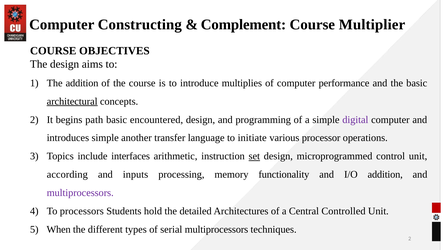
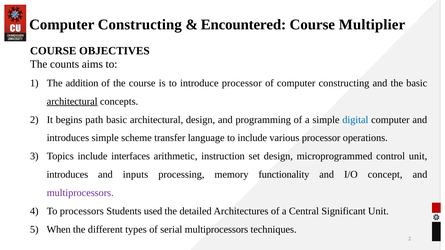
Complement: Complement -> Encountered
The design: design -> counts
introduce multiplies: multiplies -> processor
of computer performance: performance -> constructing
encountered at (156, 120): encountered -> architectural
digital colour: purple -> blue
another: another -> scheme
to initiate: initiate -> include
set underline: present -> none
according at (67, 175): according -> introduces
I/O addition: addition -> concept
hold: hold -> used
Controlled: Controlled -> Significant
